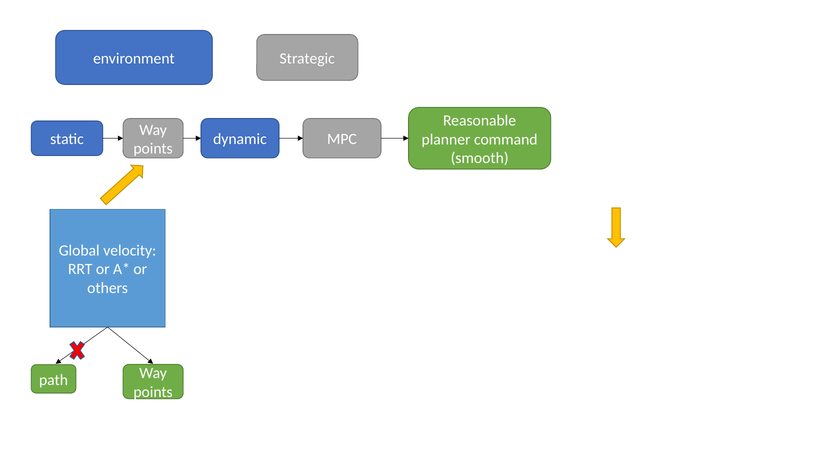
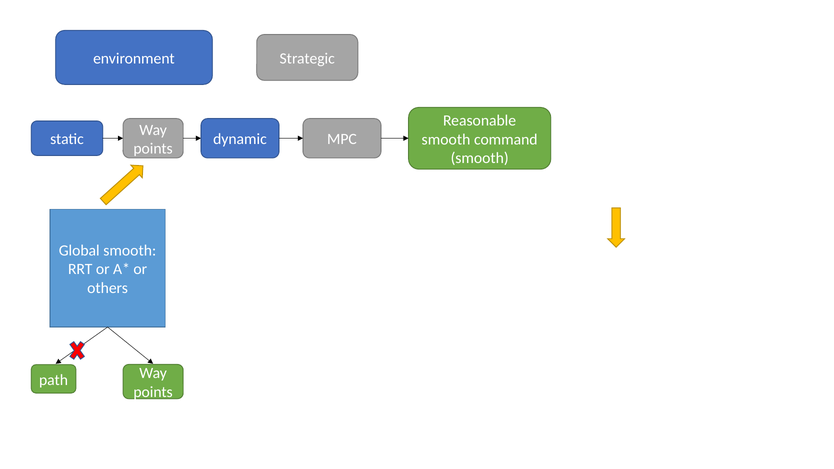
planner at (446, 139): planner -> smooth
Global velocity: velocity -> smooth
